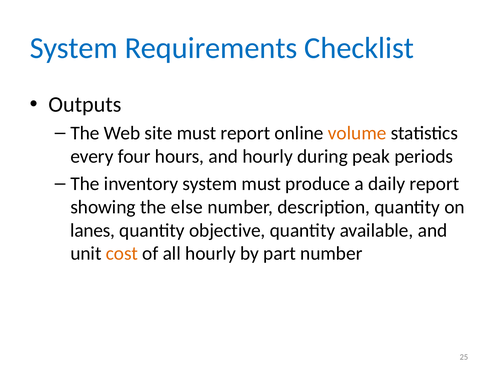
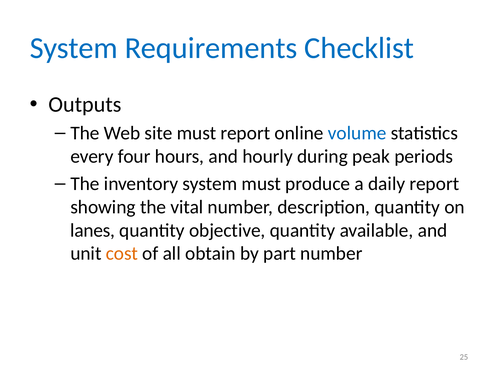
volume colour: orange -> blue
else: else -> vital
all hourly: hourly -> obtain
